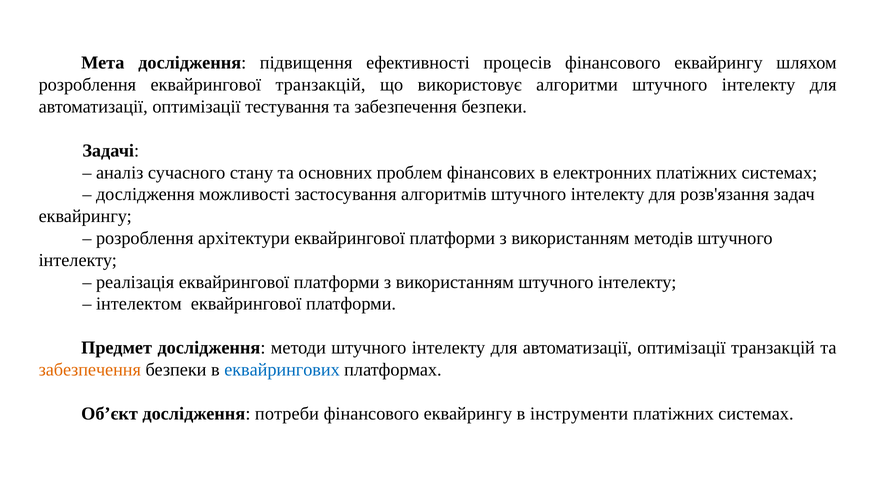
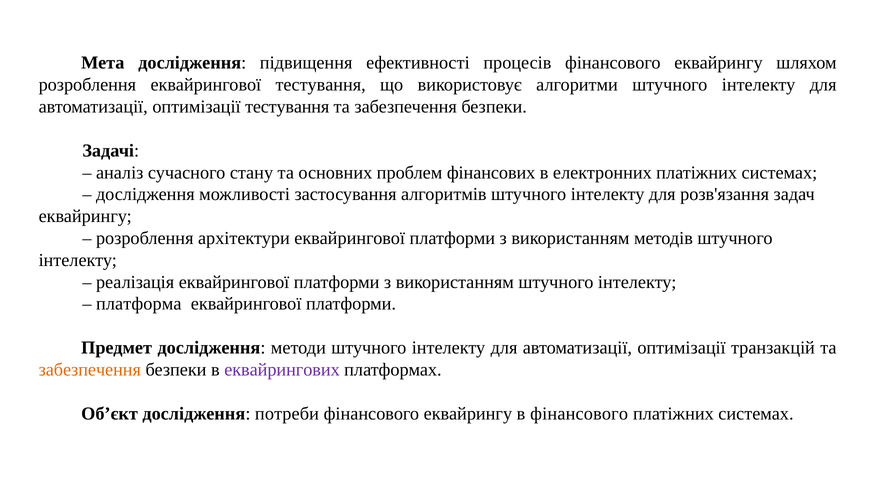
еквайрингової транзакцій: транзакцій -> тестування
інтелектом: інтелектом -> платформа
еквайрингових colour: blue -> purple
в інструменти: інструменти -> фінансового
